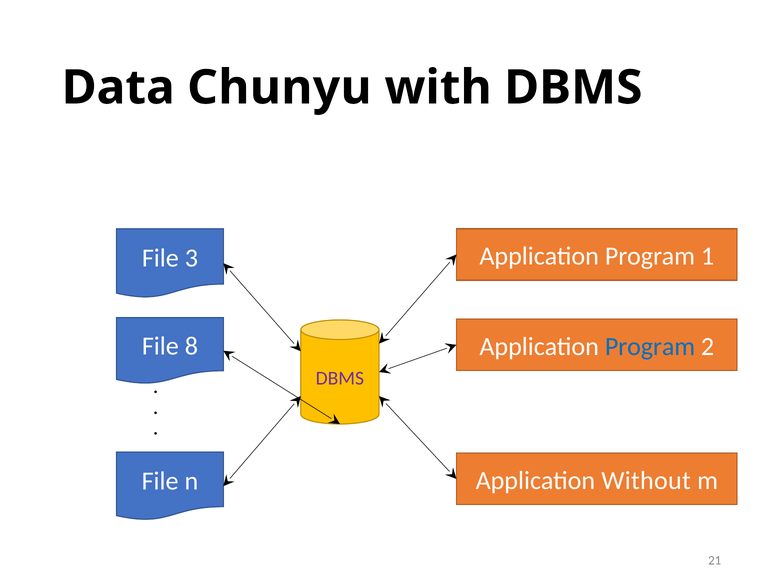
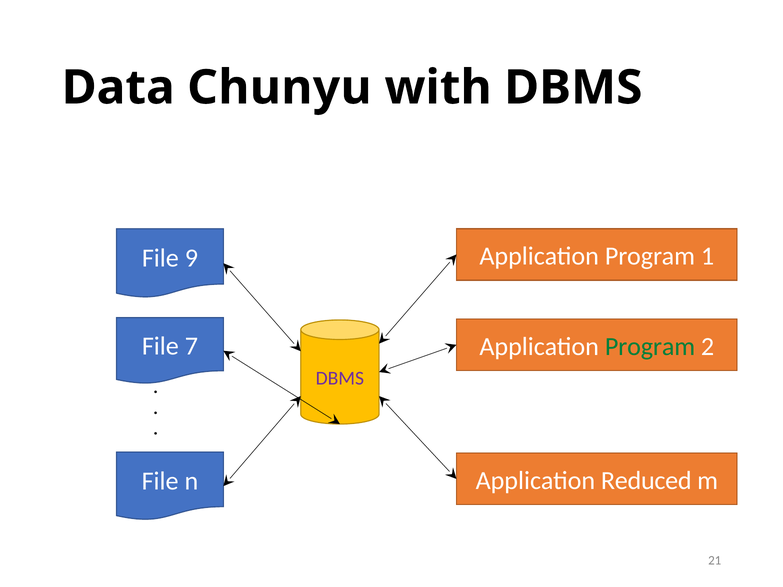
3: 3 -> 9
8: 8 -> 7
Program at (650, 347) colour: blue -> green
Without: Without -> Reduced
